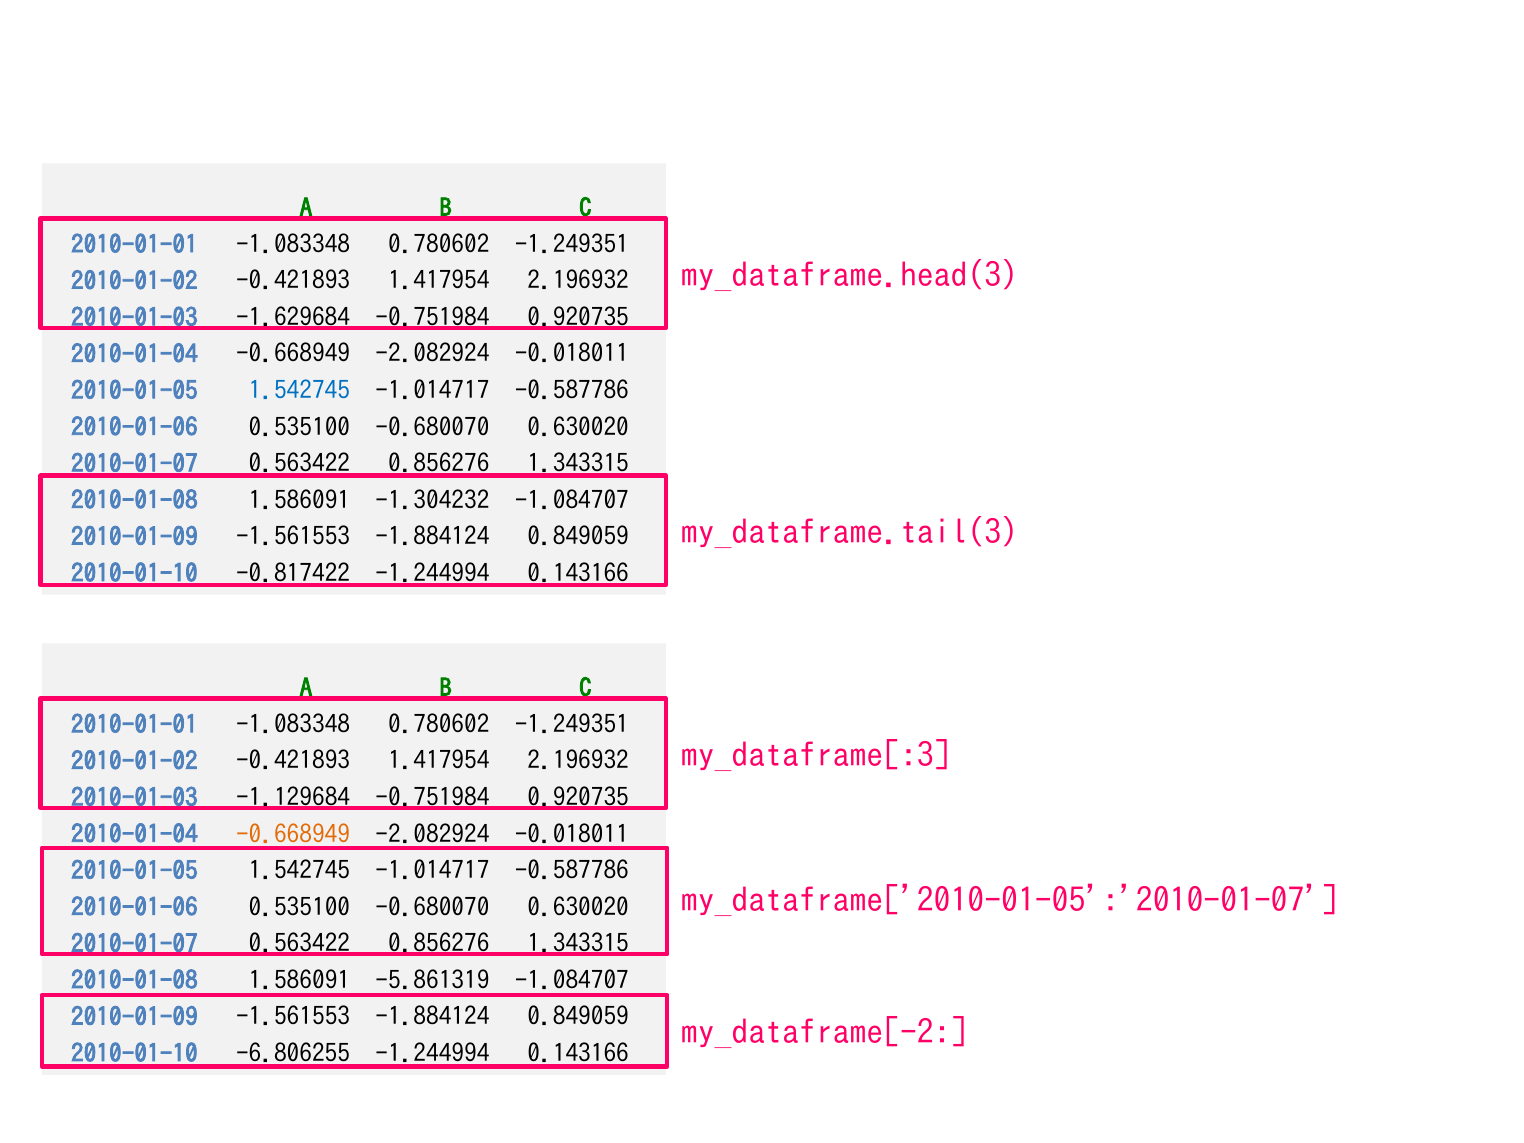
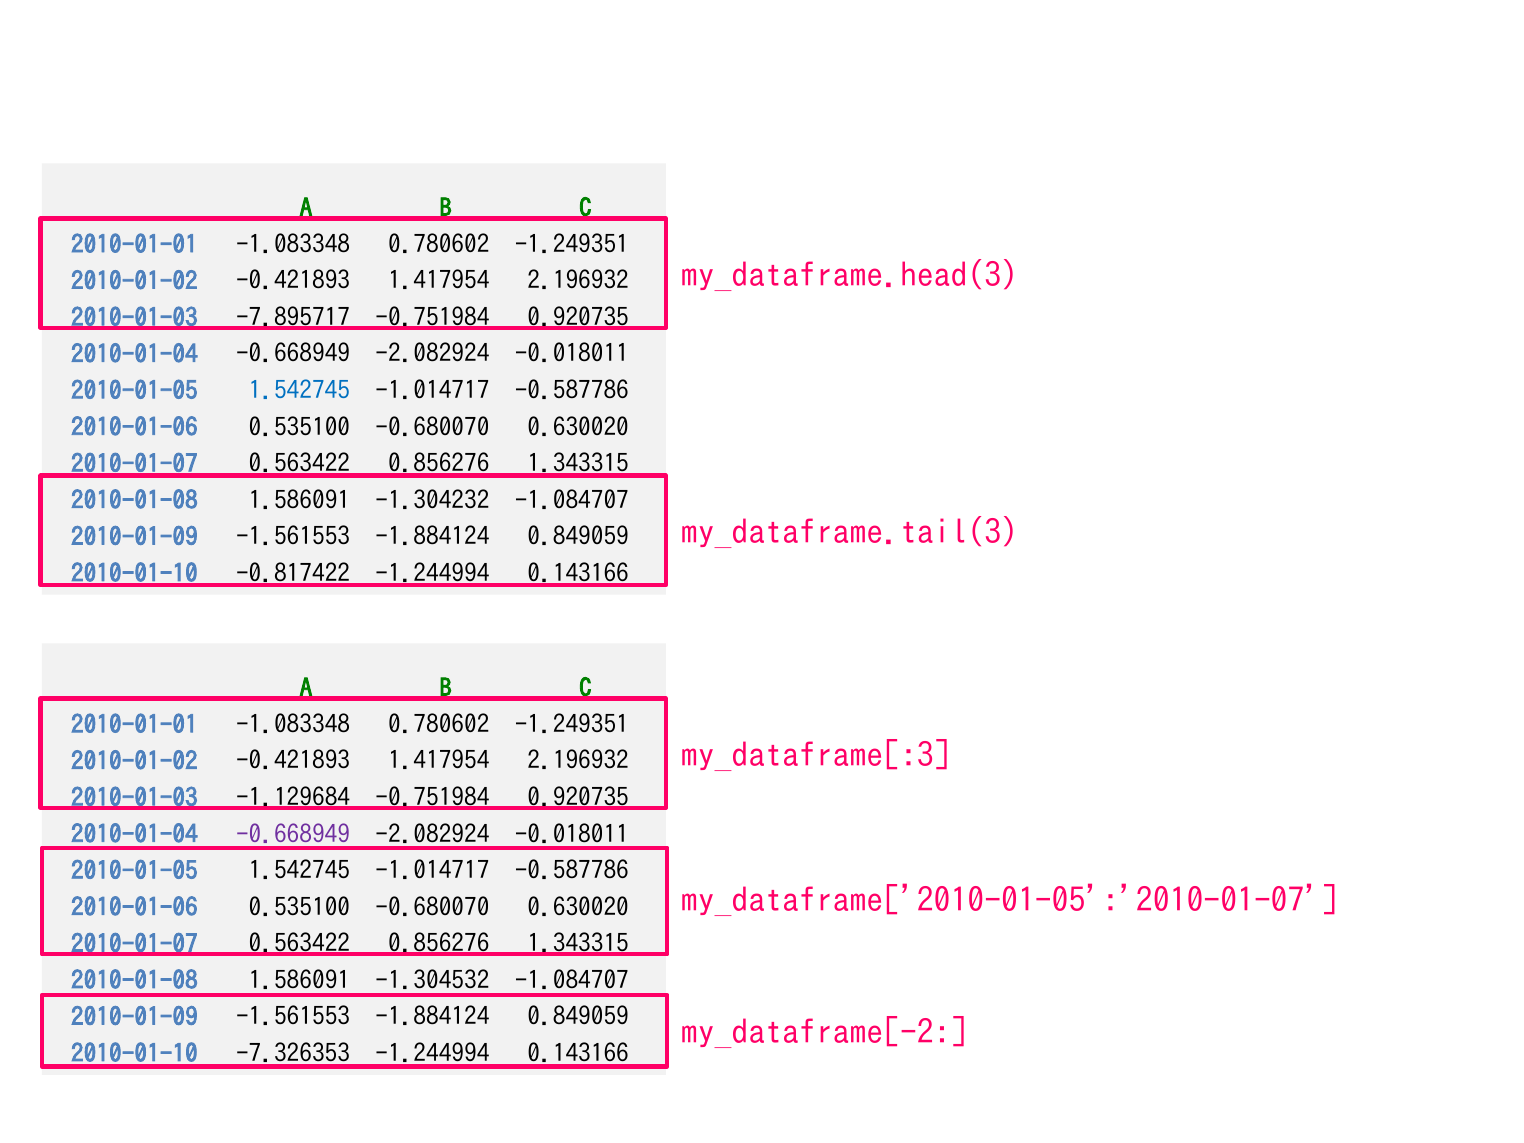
-1.629684: -1.629684 -> -7.895717
-0.668949 at (293, 835) colour: orange -> purple
-5.861319: -5.861319 -> -1.304532
-6.806255: -6.806255 -> -7.326353
